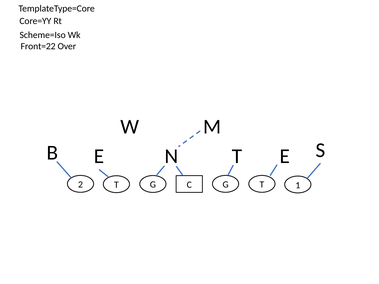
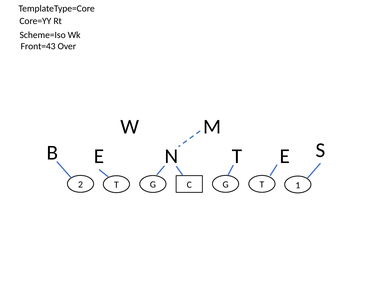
Front=22: Front=22 -> Front=43
